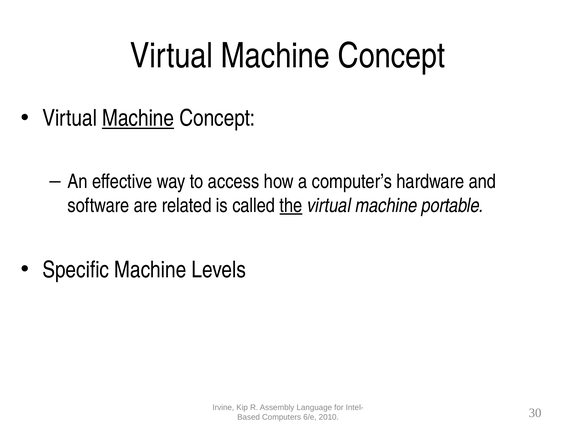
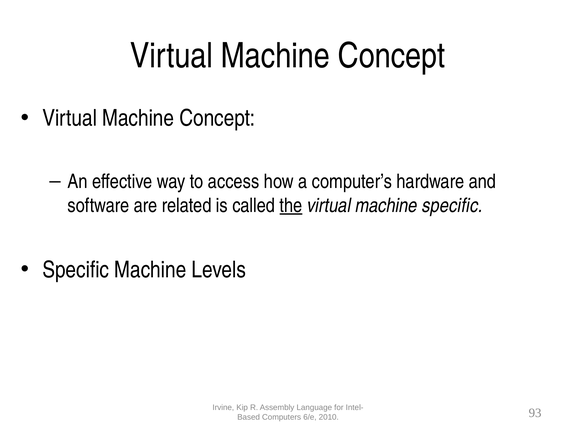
Machine at (138, 118) underline: present -> none
machine portable: portable -> specific
30: 30 -> 93
